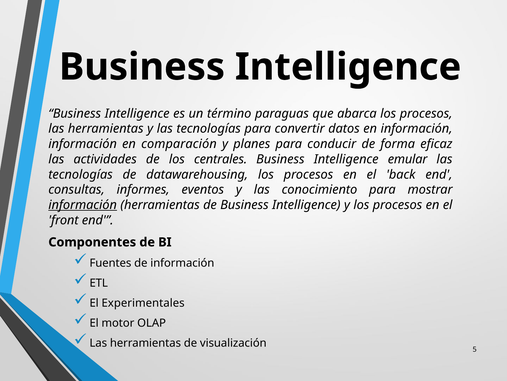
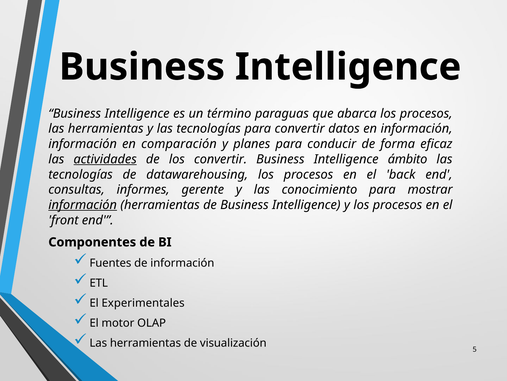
actividades underline: none -> present
los centrales: centrales -> convertir
emular: emular -> ámbito
eventos: eventos -> gerente
